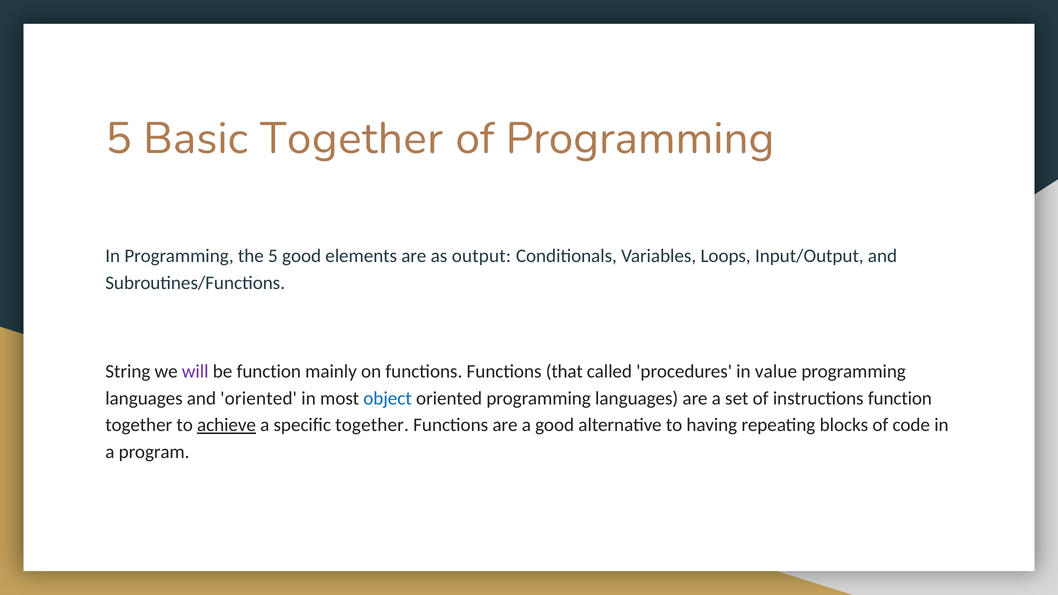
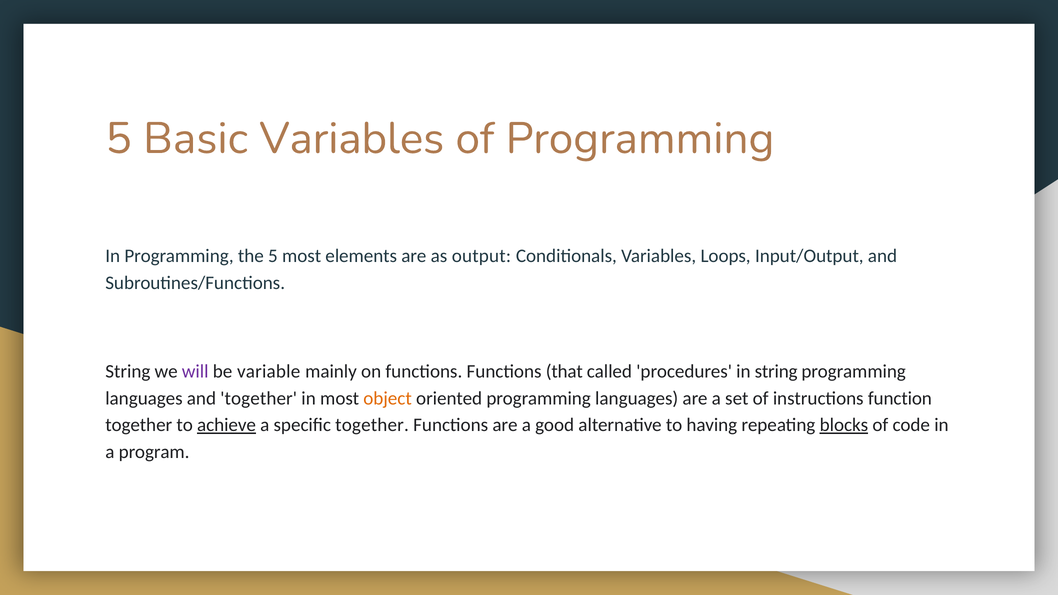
Basic Together: Together -> Variables
5 good: good -> most
be function: function -> variable
in value: value -> string
and oriented: oriented -> together
object colour: blue -> orange
blocks underline: none -> present
